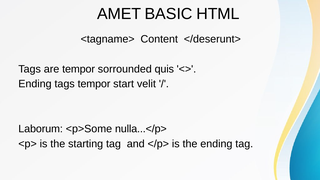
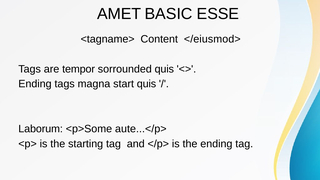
HTML: HTML -> ESSE
</deserunt>: </deserunt> -> </eiusmod>
tags tempor: tempor -> magna
start velit: velit -> quis
nulla...</p>: nulla...</p> -> aute...</p>
